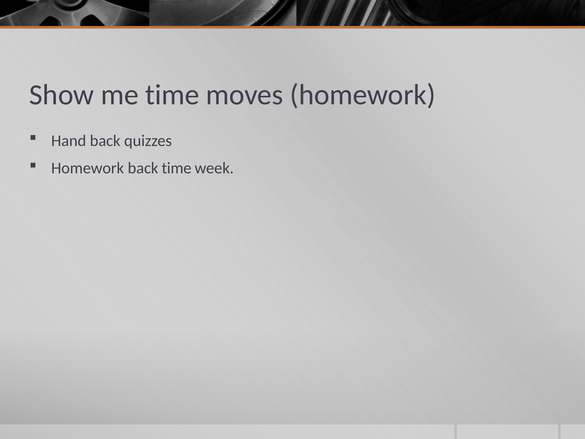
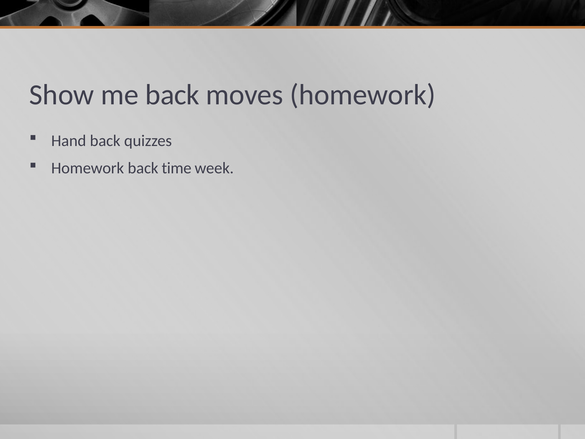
me time: time -> back
